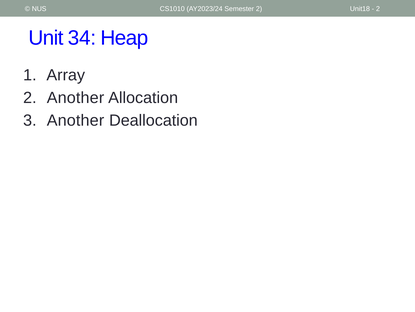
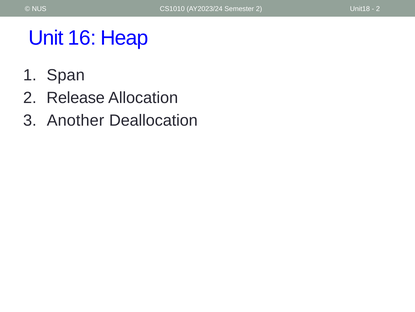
34: 34 -> 16
Array: Array -> Span
2 Another: Another -> Release
